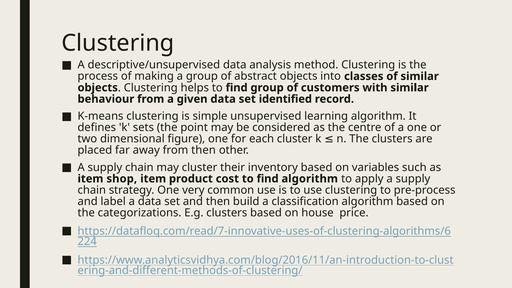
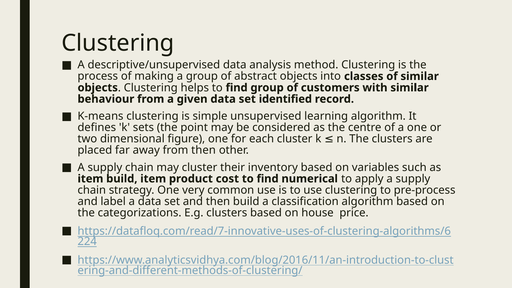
item shop: shop -> build
find algorithm: algorithm -> numerical
